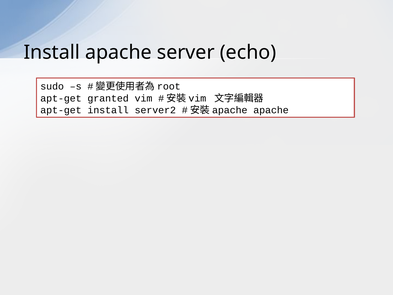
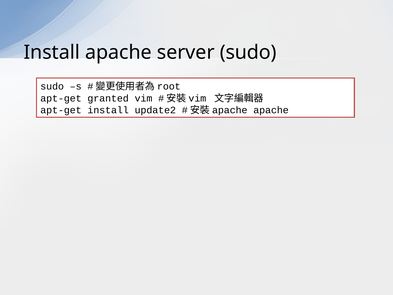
server echo: echo -> sudo
server2: server2 -> update2
